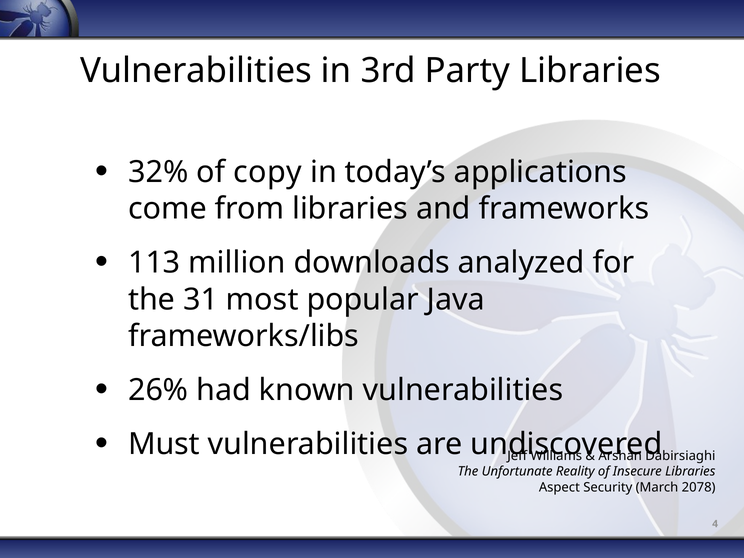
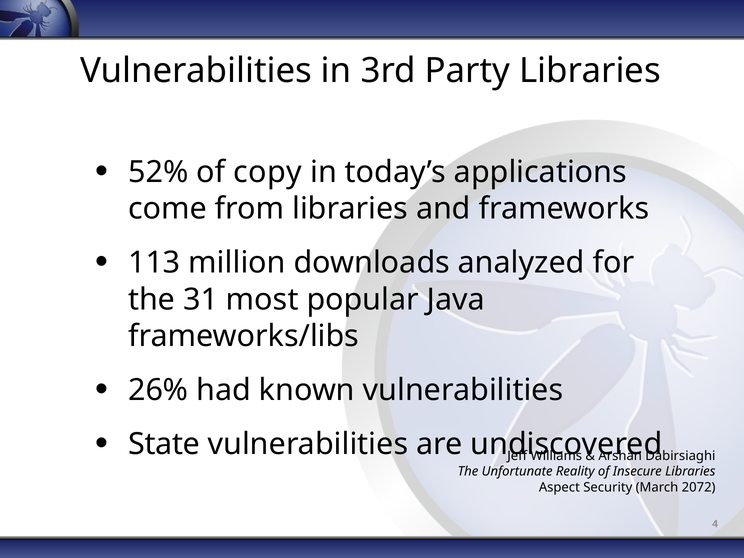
32%: 32% -> 52%
Must: Must -> State
2078: 2078 -> 2072
